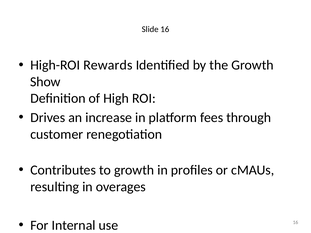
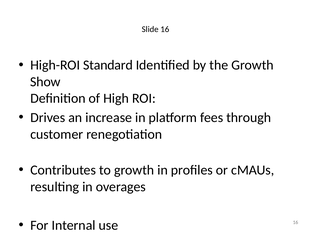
Rewards: Rewards -> Standard
